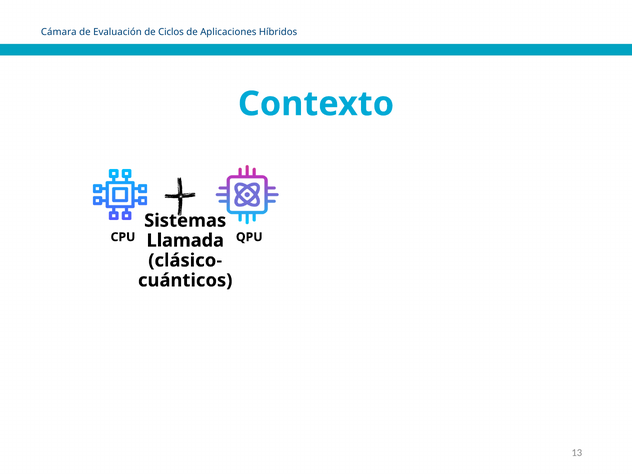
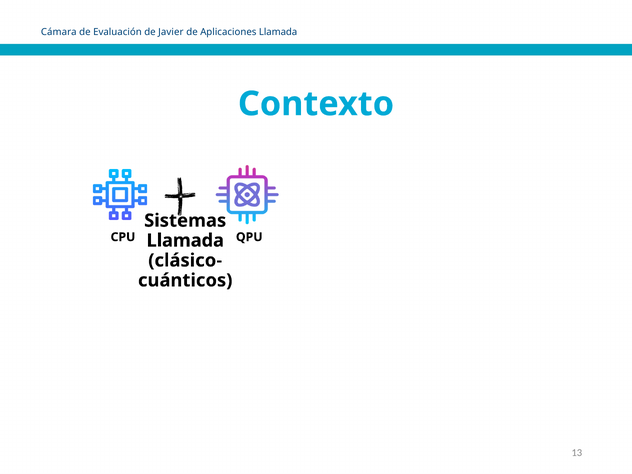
Ciclos: Ciclos -> Javier
Aplicaciones Híbridos: Híbridos -> Llamada
